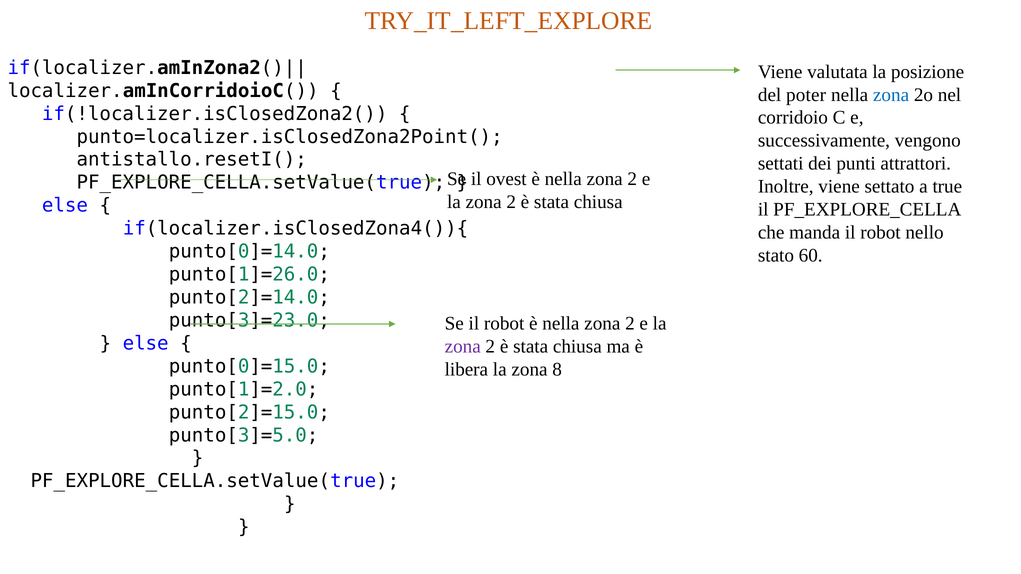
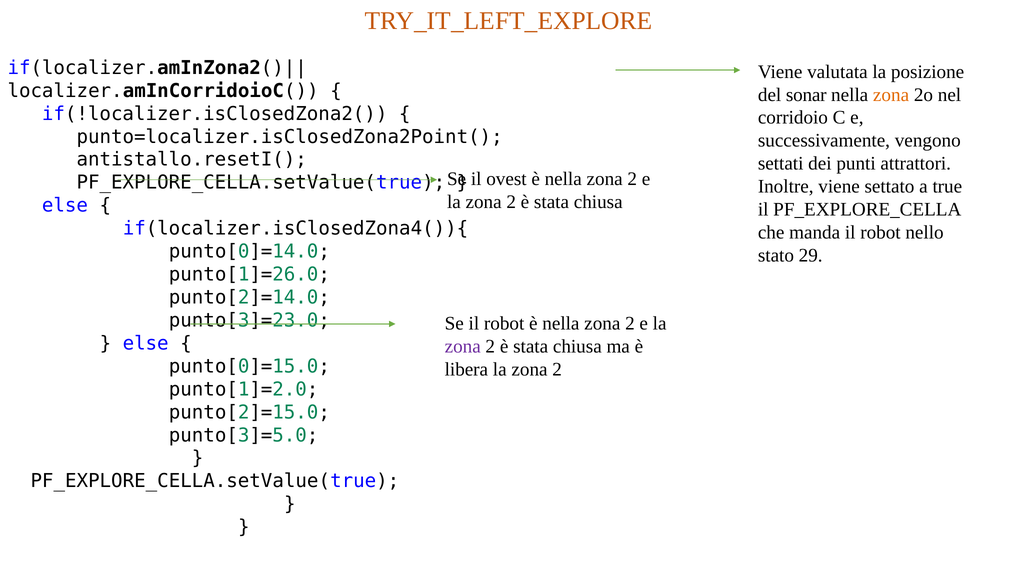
poter: poter -> sonar
zona at (891, 95) colour: blue -> orange
60: 60 -> 29
libera la zona 8: 8 -> 2
